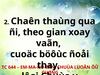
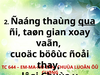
Chaên: Chaên -> Ñaáng
qua underline: none -> present
theo: theo -> taøn
